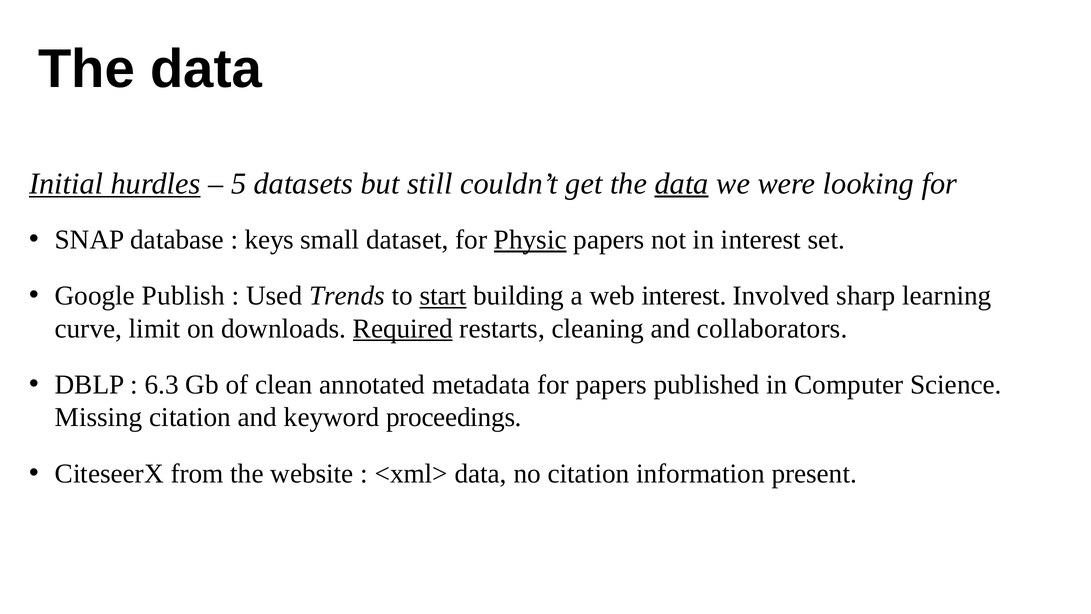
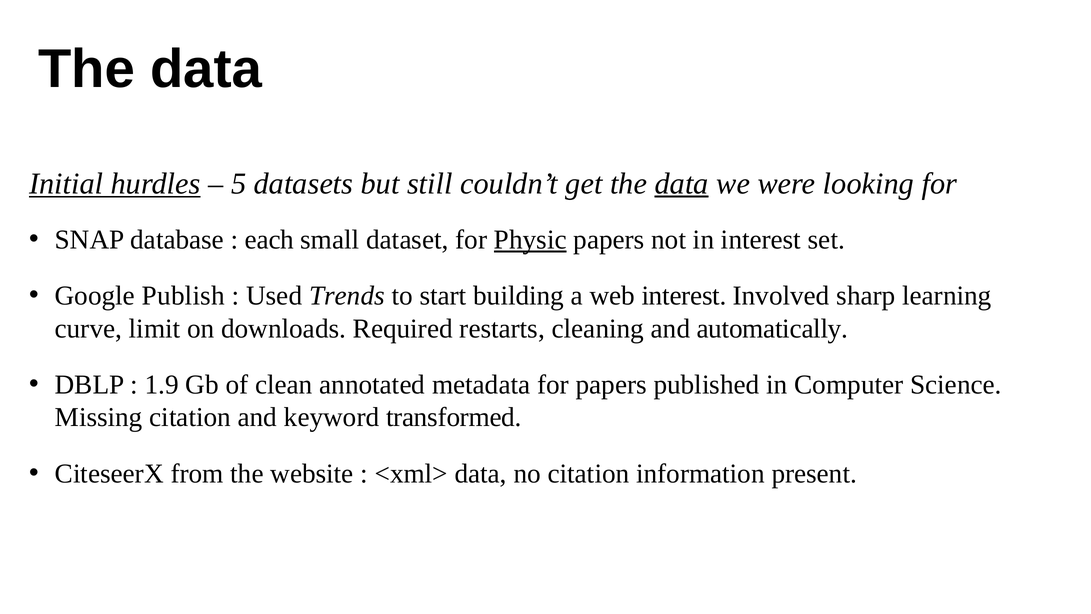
keys: keys -> each
start underline: present -> none
Required underline: present -> none
collaborators: collaborators -> automatically
6.3: 6.3 -> 1.9
proceedings: proceedings -> transformed
